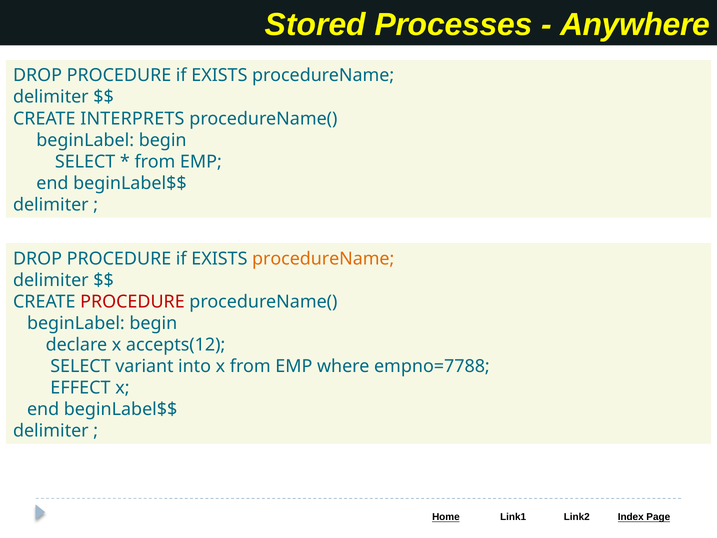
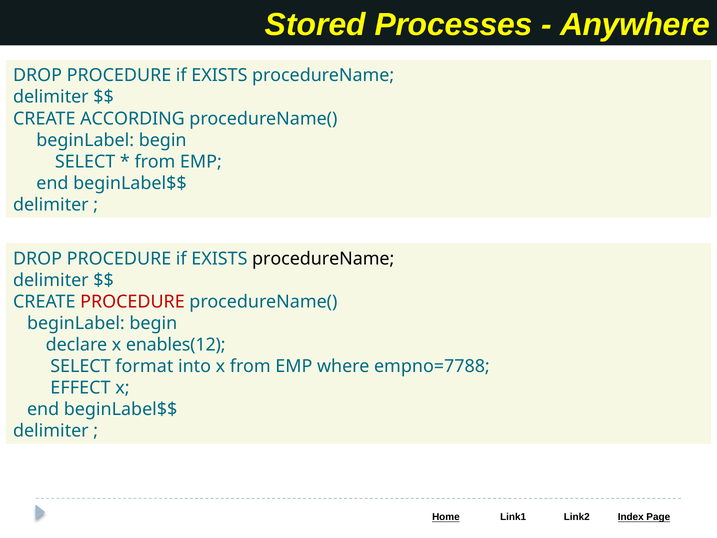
INTERPRETS: INTERPRETS -> ACCORDING
procedureName at (323, 258) colour: orange -> black
accepts(12: accepts(12 -> enables(12
variant: variant -> format
